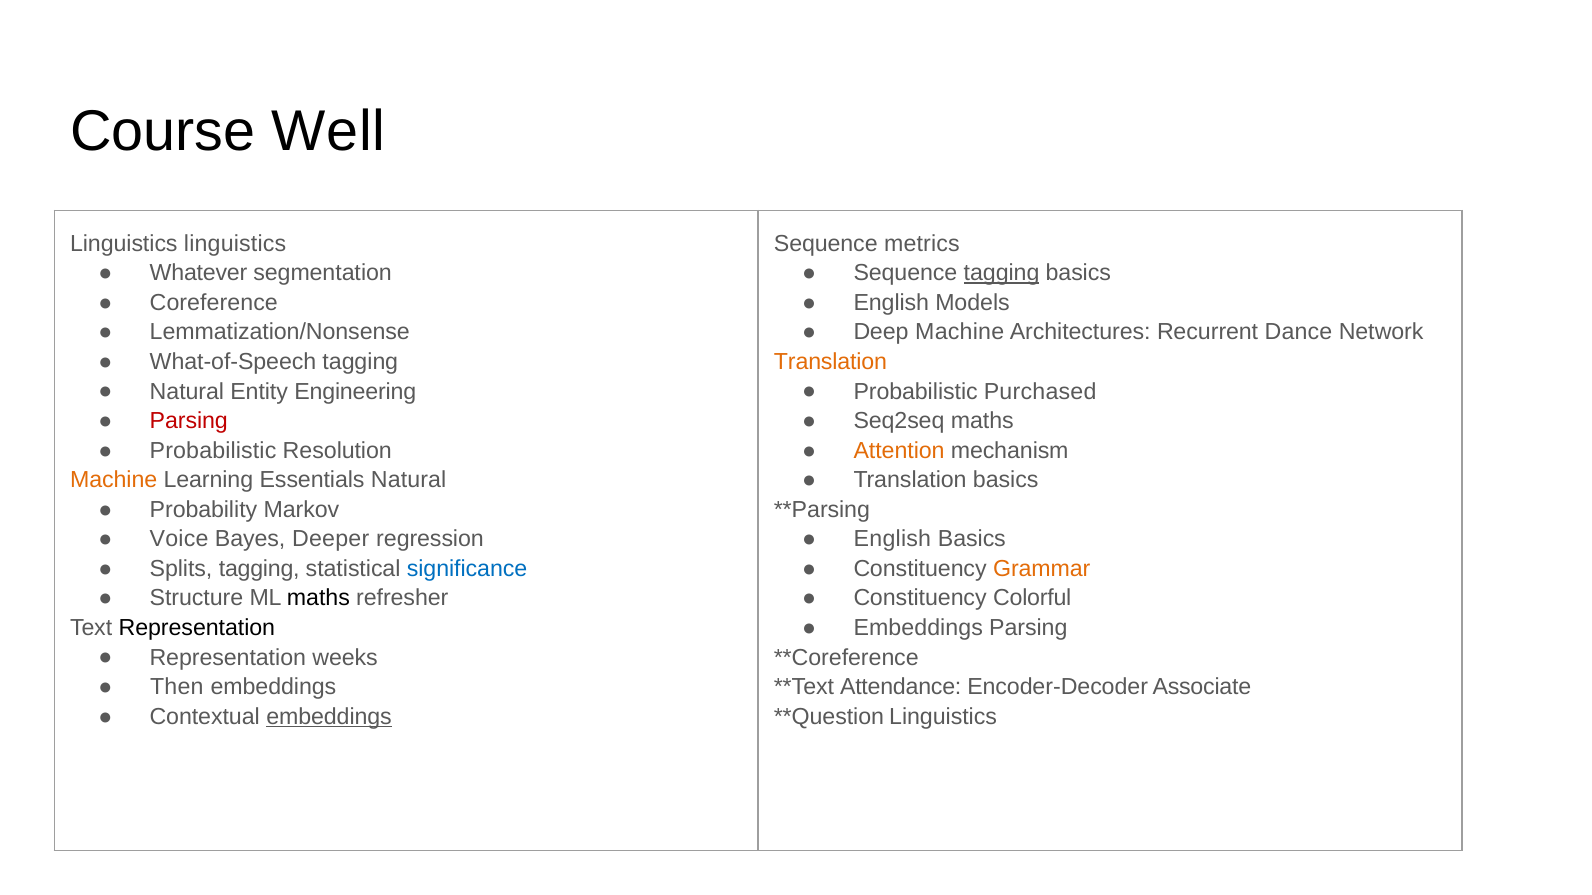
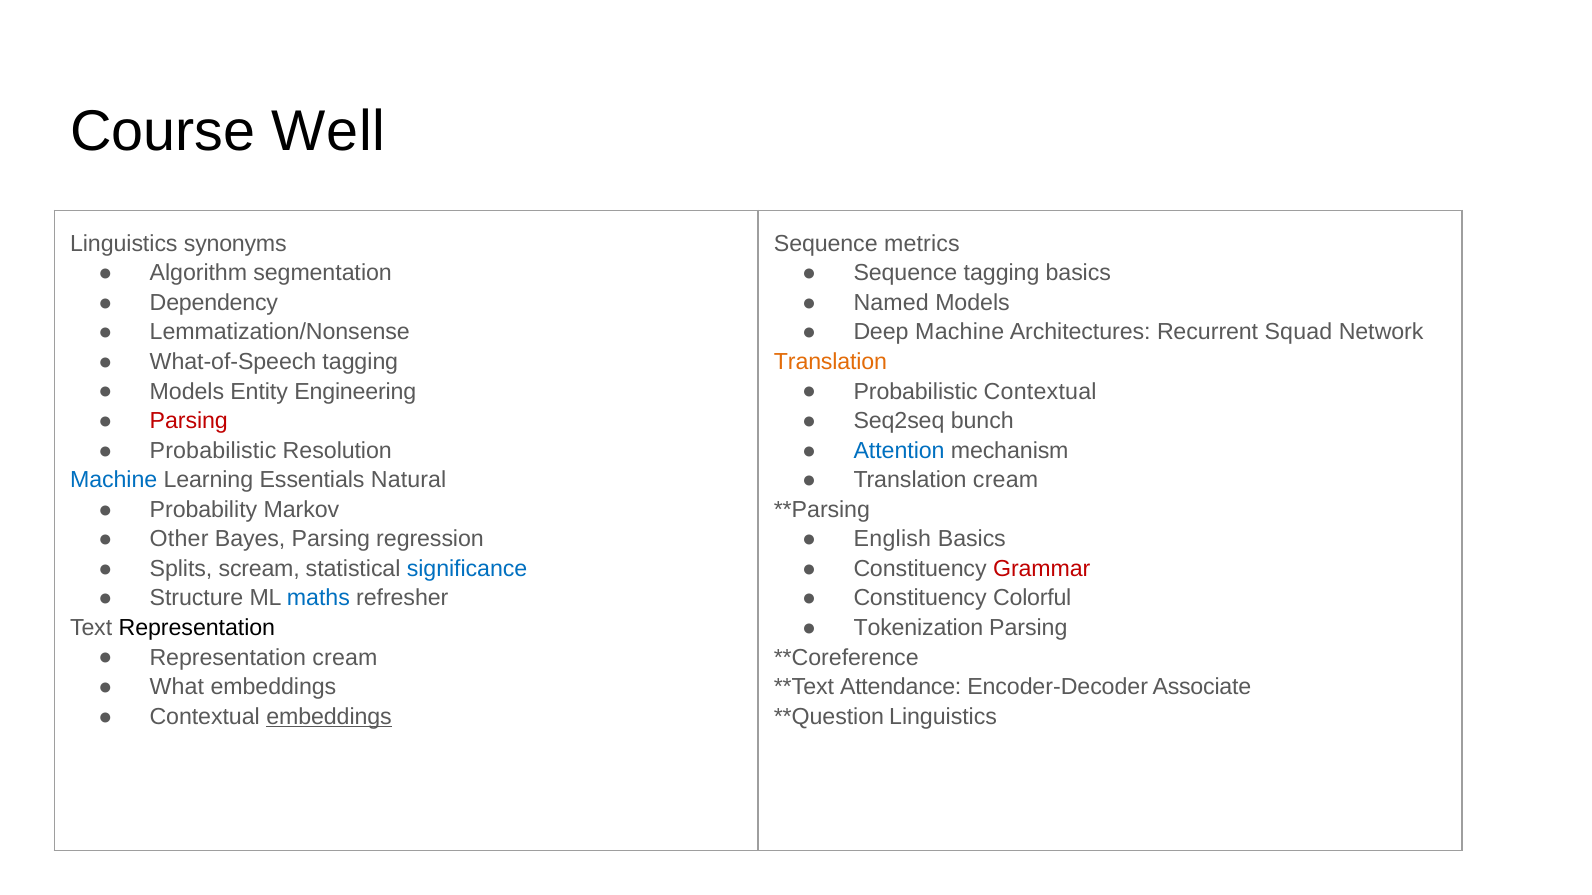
Linguistics linguistics: linguistics -> synonyms
Whatever: Whatever -> Algorithm
tagging at (1002, 273) underline: present -> none
Coreference: Coreference -> Dependency
English at (891, 303): English -> Named
Dance: Dance -> Squad
Natural at (187, 392): Natural -> Models
Probabilistic Purchased: Purchased -> Contextual
Seq2seq maths: maths -> bunch
Attention colour: orange -> blue
Machine at (114, 480) colour: orange -> blue
Translation basics: basics -> cream
Voice: Voice -> Other
Bayes Deeper: Deeper -> Parsing
Splits tagging: tagging -> scream
Grammar colour: orange -> red
maths at (318, 599) colour: black -> blue
Embeddings at (918, 628): Embeddings -> Tokenization
Representation weeks: weeks -> cream
Then: Then -> What
